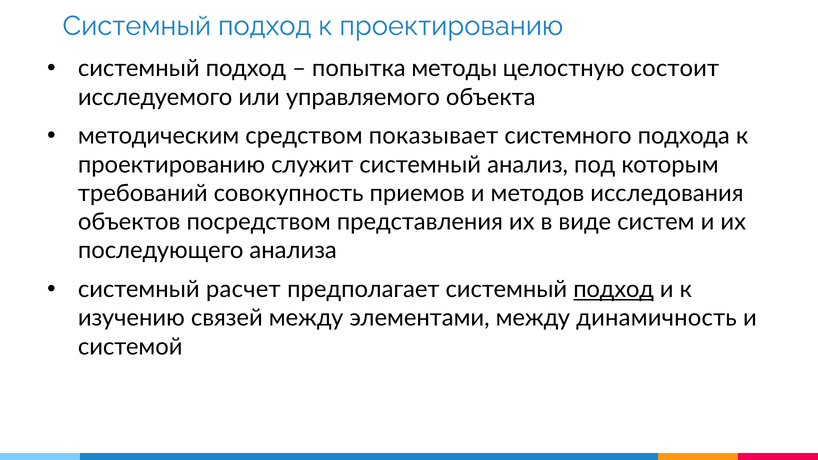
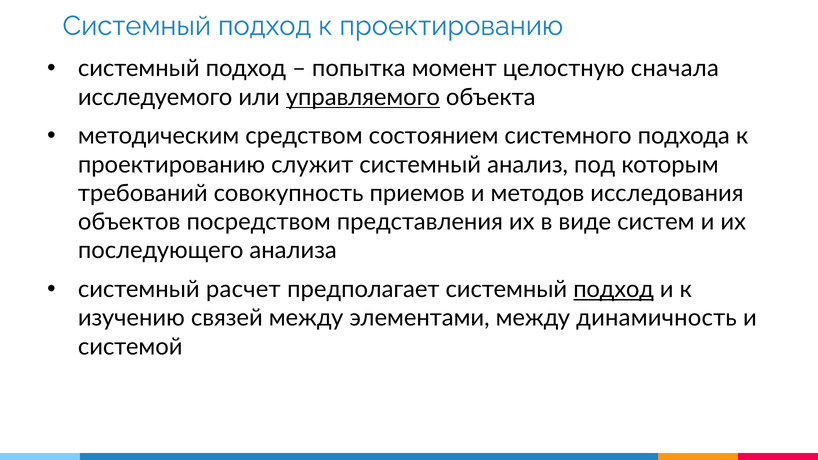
методы: методы -> момент
состоит: состоит -> сначала
управляемого underline: none -> present
показывает: показывает -> состоянием
